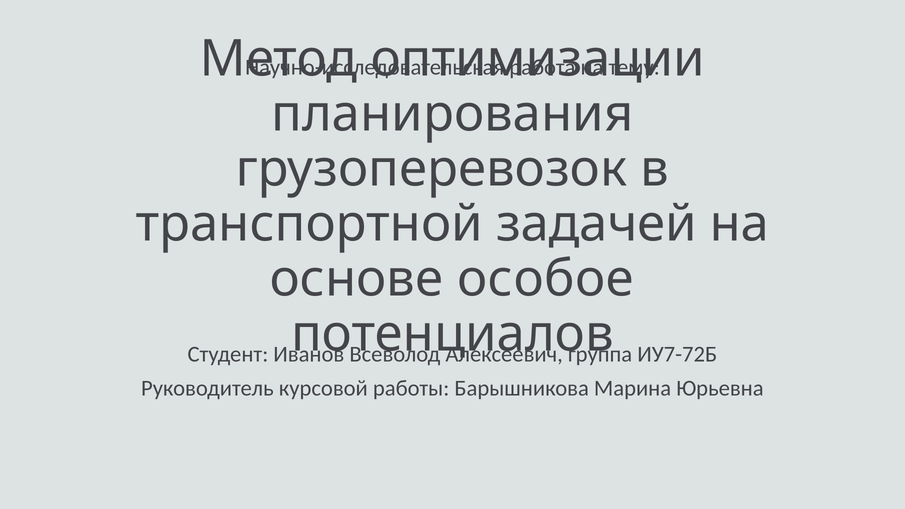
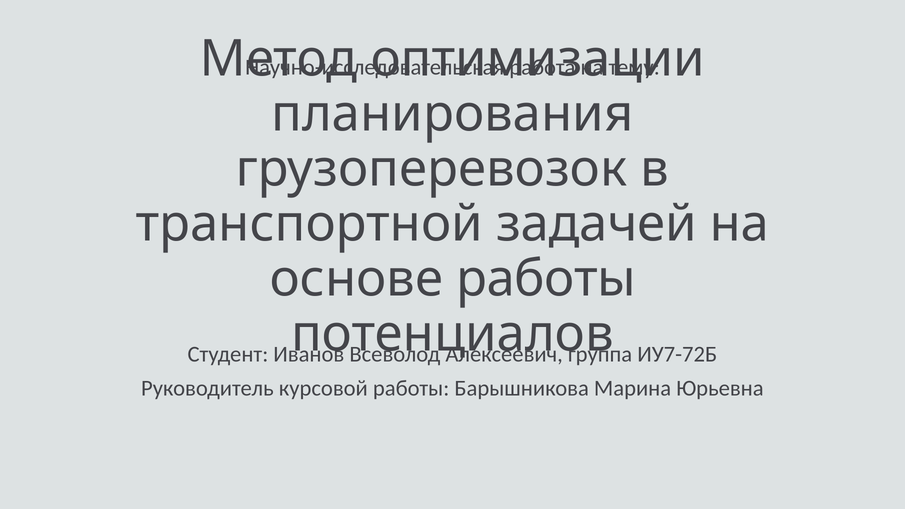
основе особое: особое -> работы
